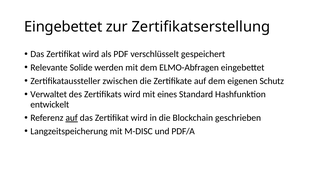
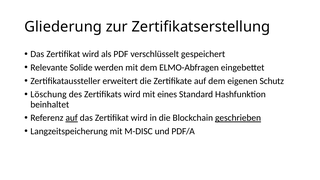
Eingebettet at (63, 27): Eingebettet -> Gliederung
zwischen: zwischen -> erweitert
Verwaltet: Verwaltet -> Löschung
entwickelt: entwickelt -> beinhaltet
geschrieben underline: none -> present
